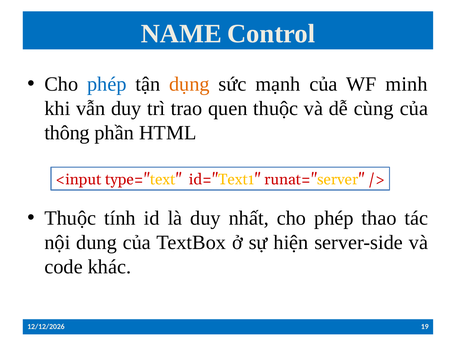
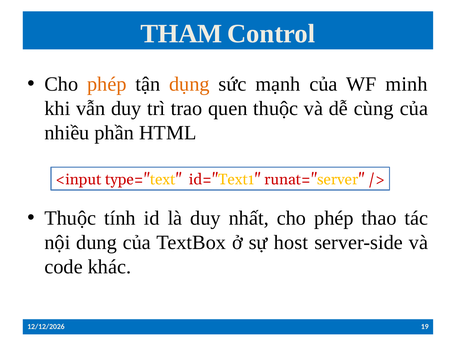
NAME: NAME -> THAM
phép at (107, 84) colour: blue -> orange
thông: thông -> nhiều
hiện: hiện -> host
